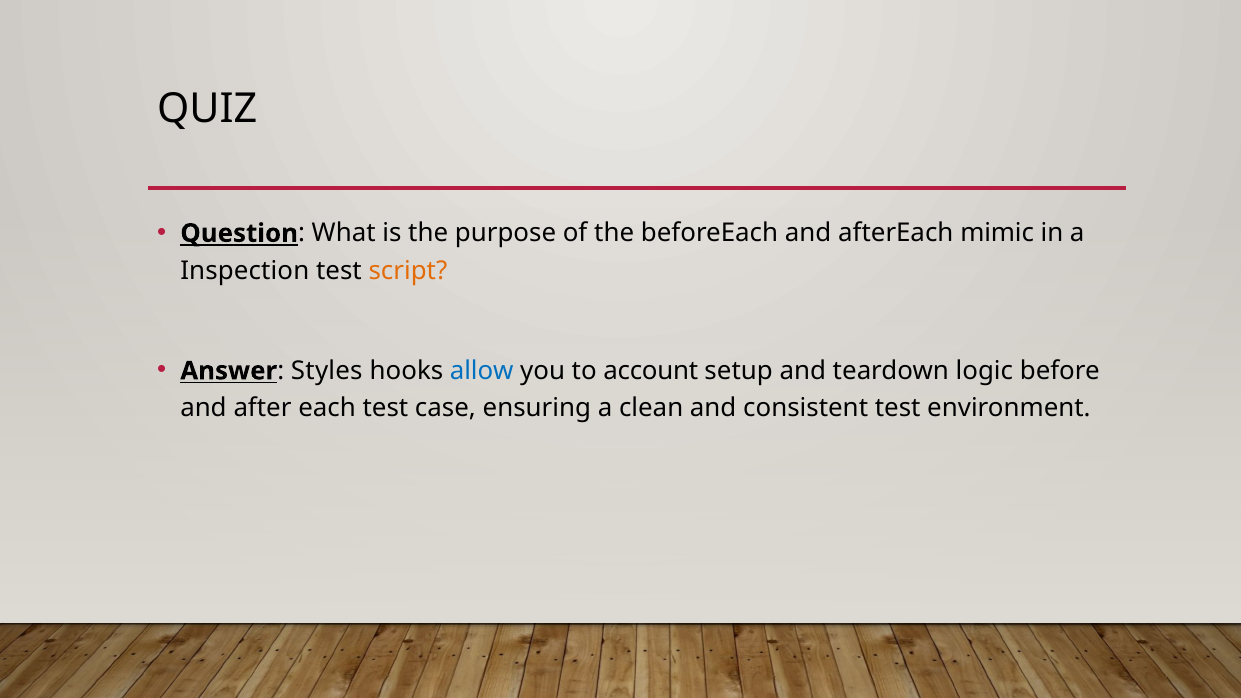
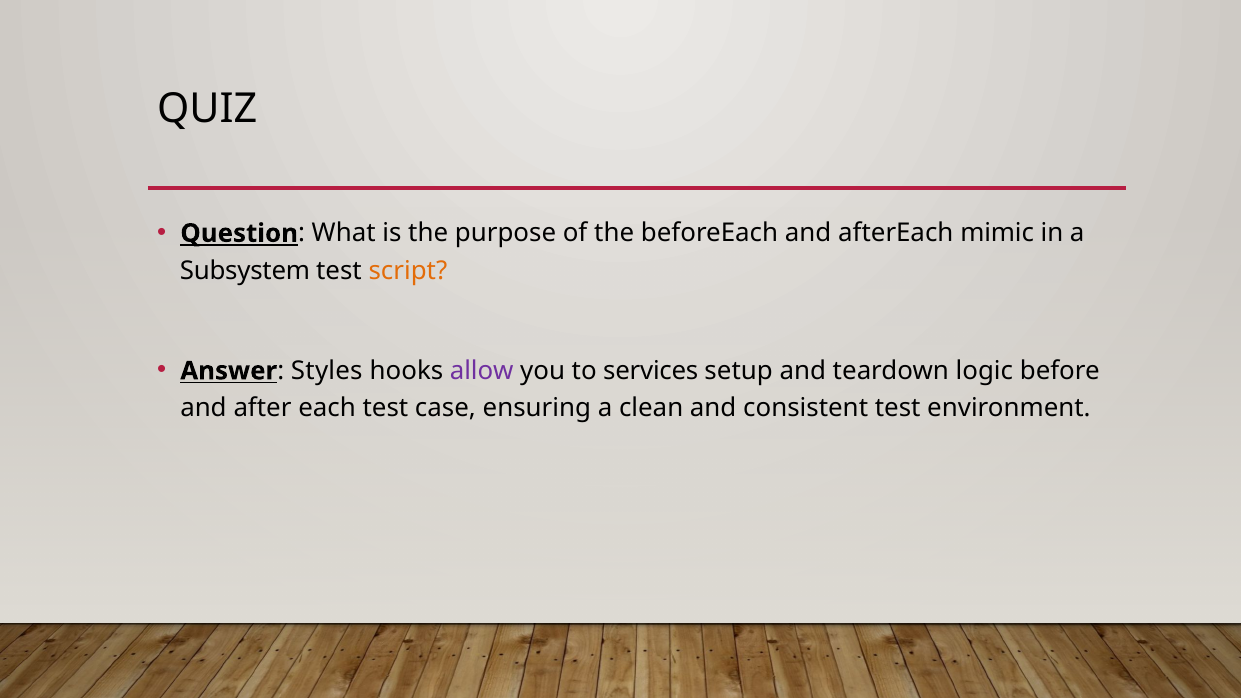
Inspection: Inspection -> Subsystem
allow colour: blue -> purple
account: account -> services
